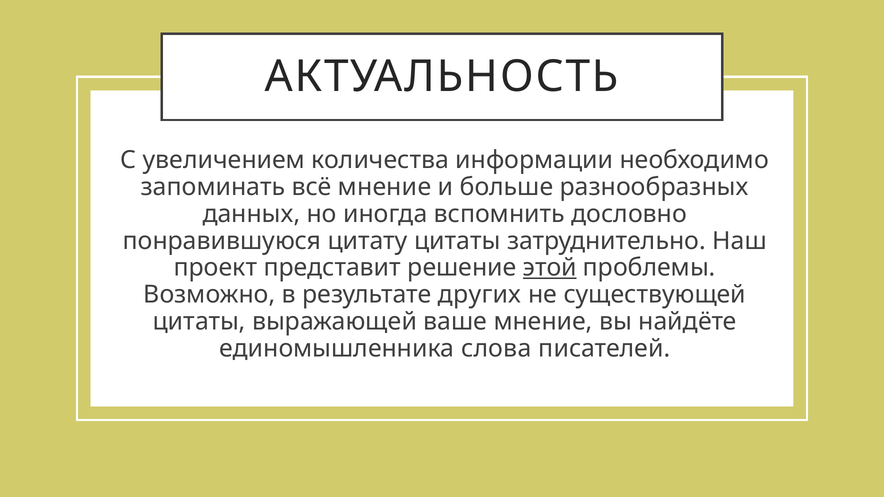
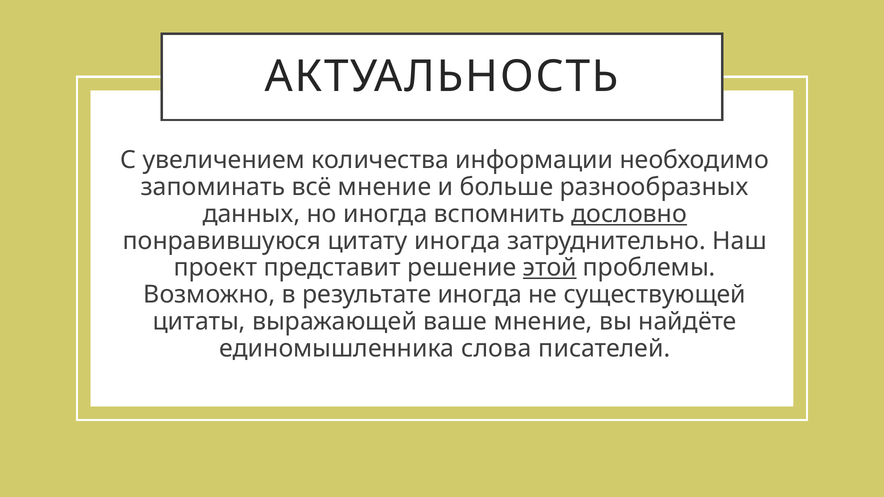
дословно underline: none -> present
цитату цитаты: цитаты -> иногда
результате других: других -> иногда
